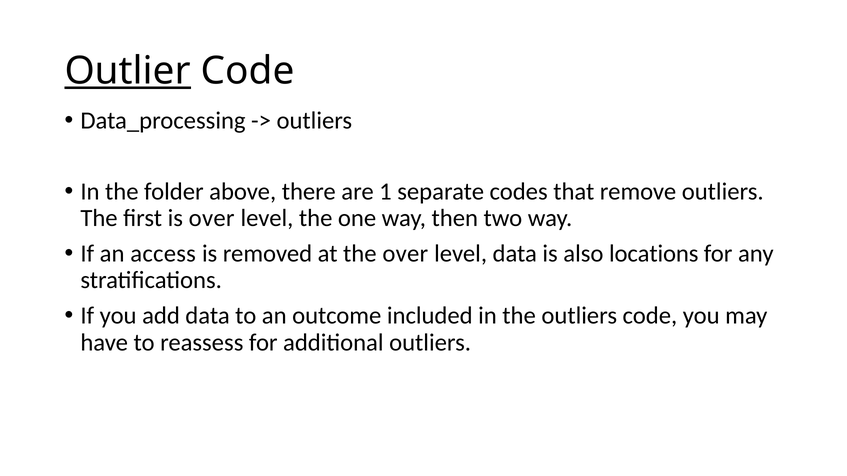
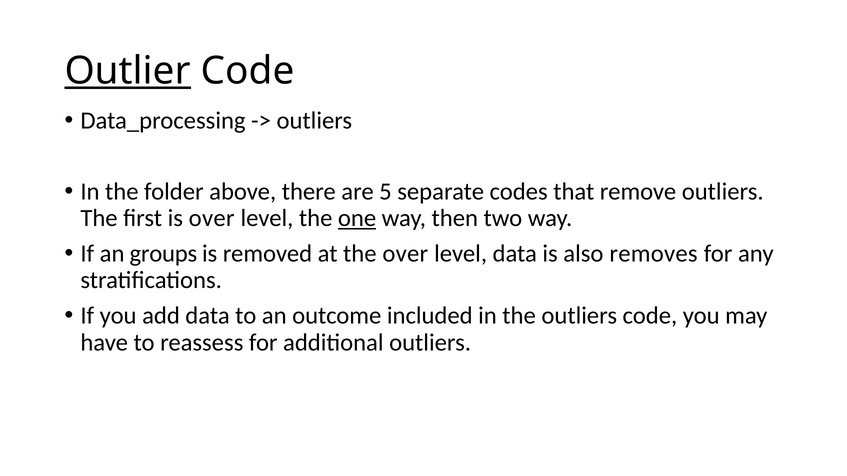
1: 1 -> 5
one underline: none -> present
access: access -> groups
locations: locations -> removes
